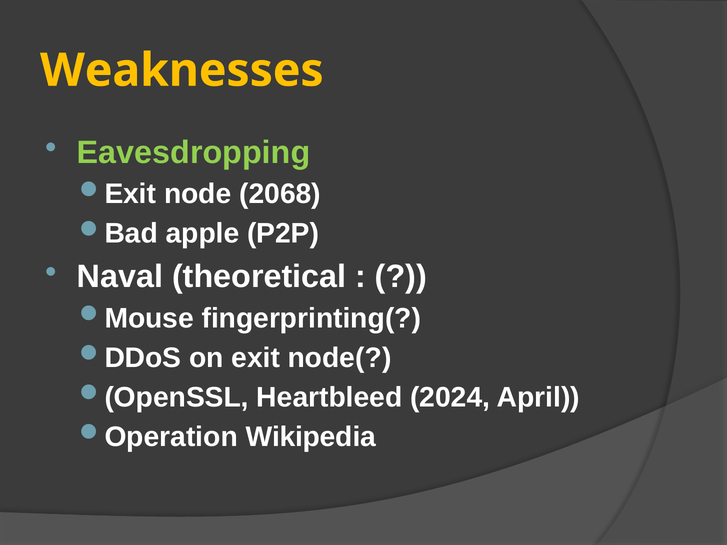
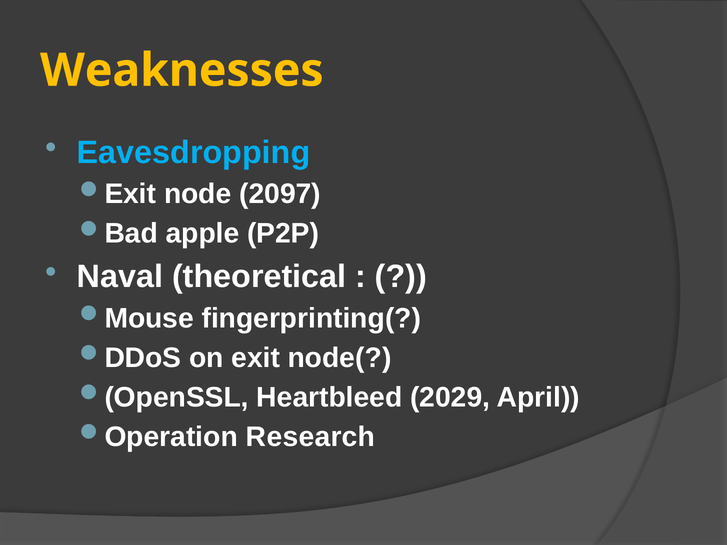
Eavesdropping colour: light green -> light blue
2068: 2068 -> 2097
2024: 2024 -> 2029
Wikipedia: Wikipedia -> Research
